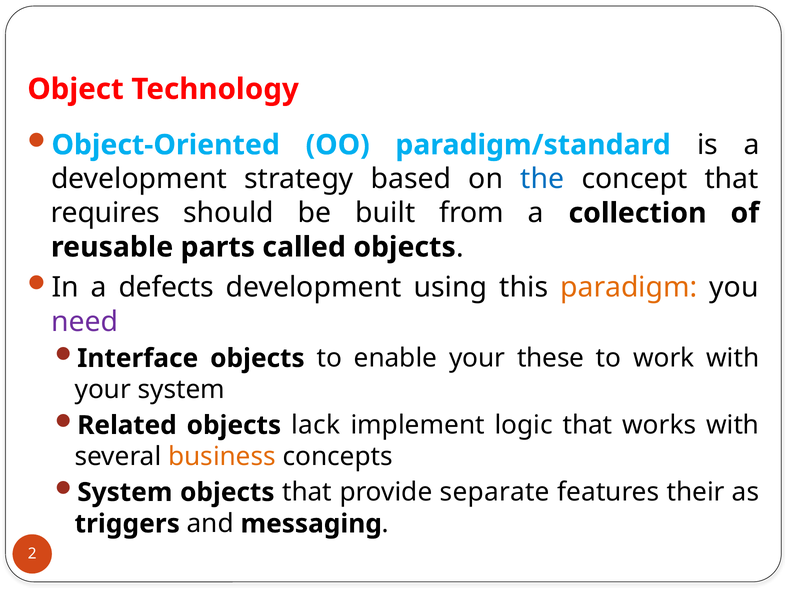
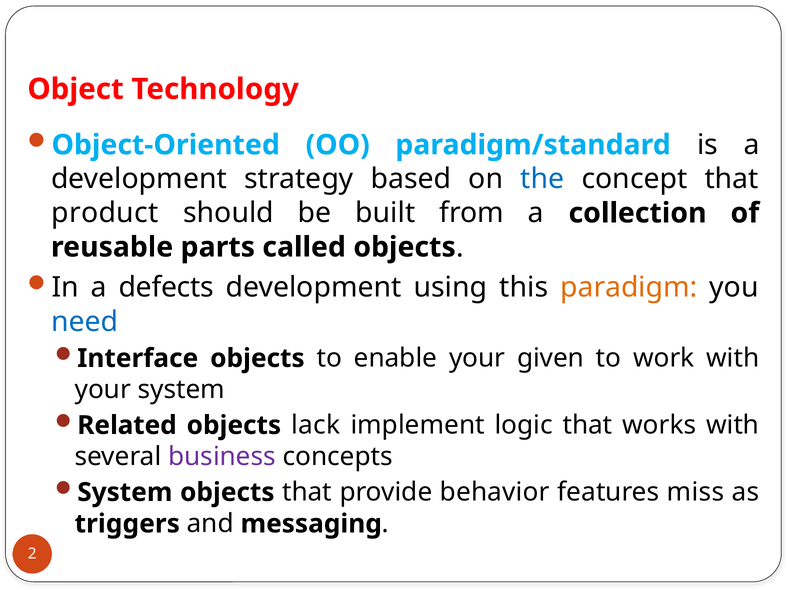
requires: requires -> product
need colour: purple -> blue
these: these -> given
business colour: orange -> purple
separate: separate -> behavior
their: their -> miss
